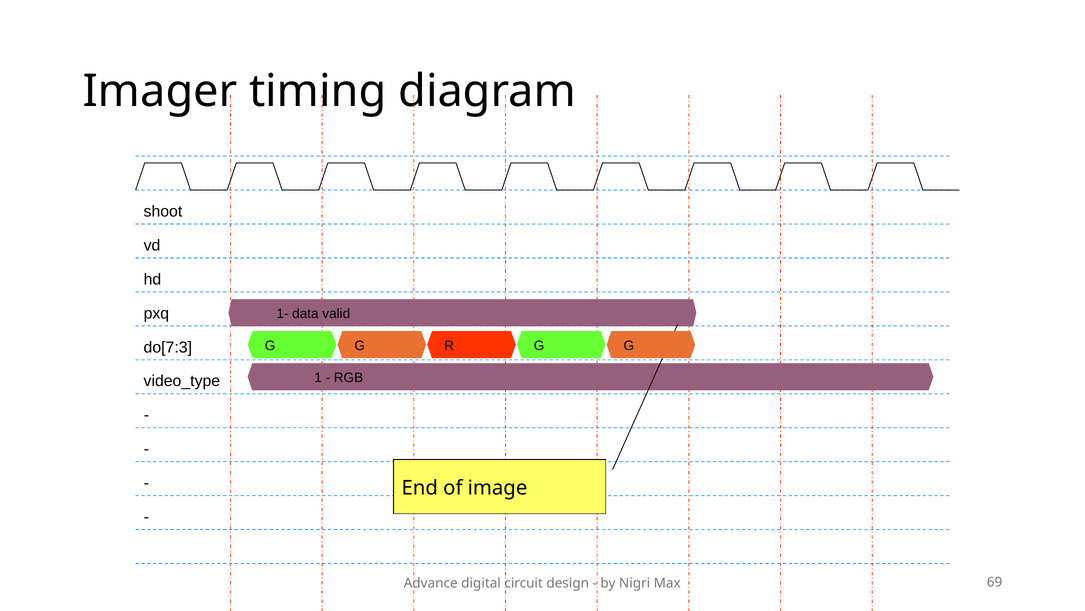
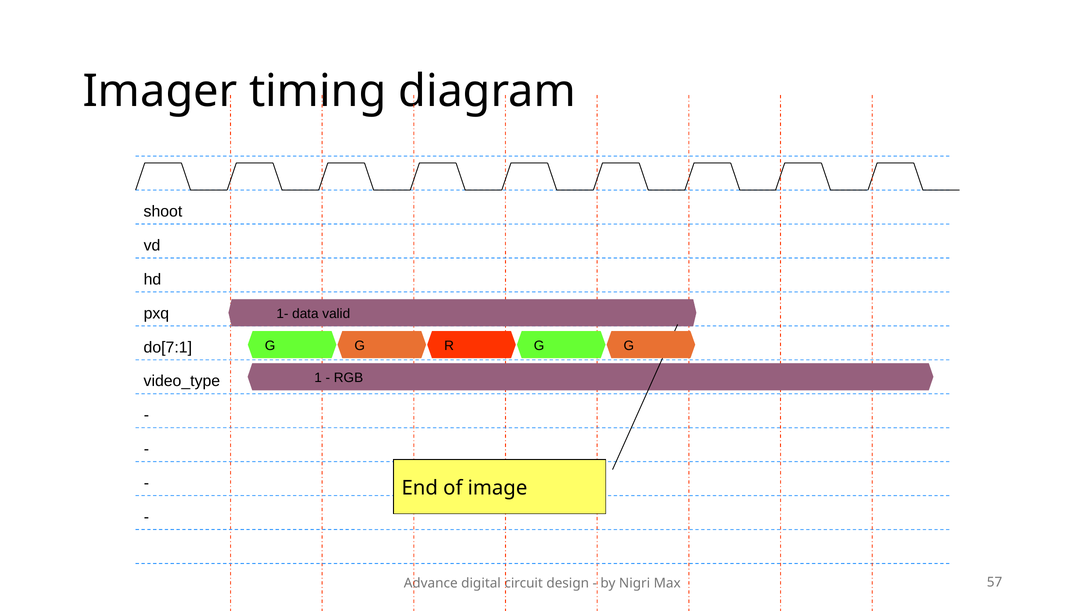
do[7:3: do[7:3 -> do[7:1
69: 69 -> 57
